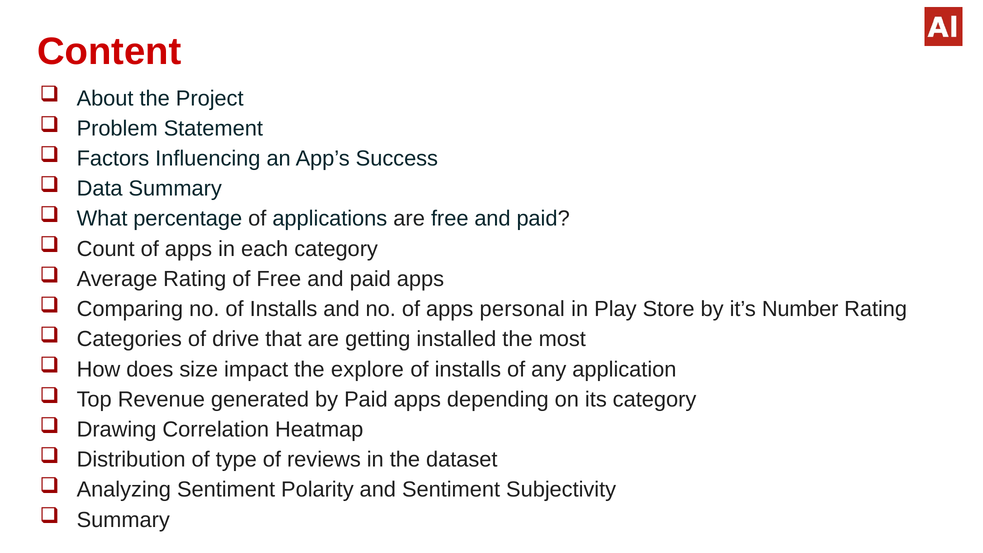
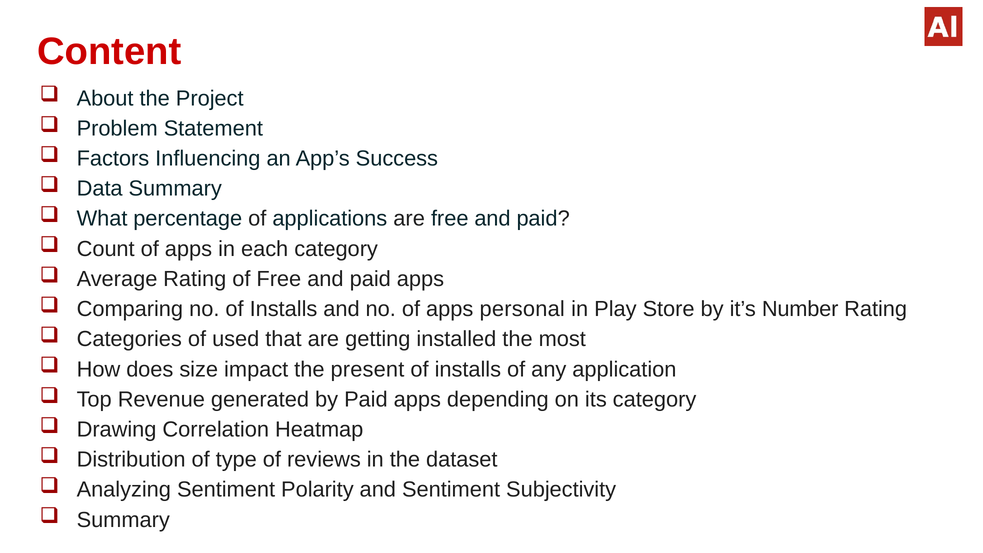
drive: drive -> used
explore: explore -> present
